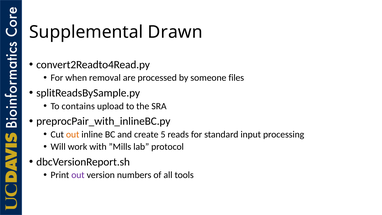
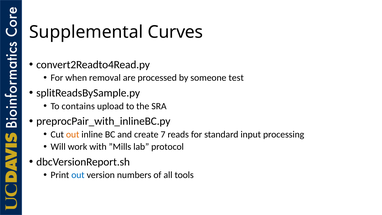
Drawn: Drawn -> Curves
files: files -> test
5: 5 -> 7
out at (78, 175) colour: purple -> blue
